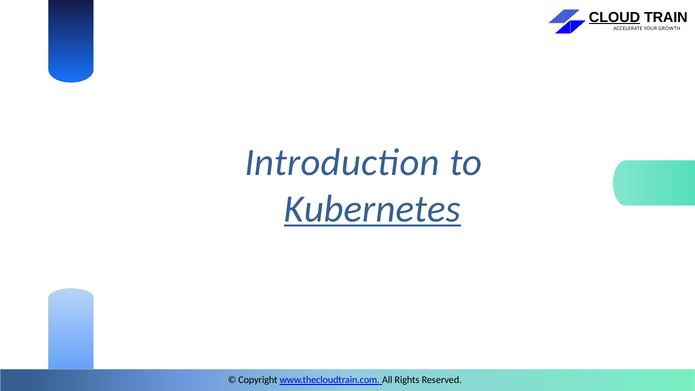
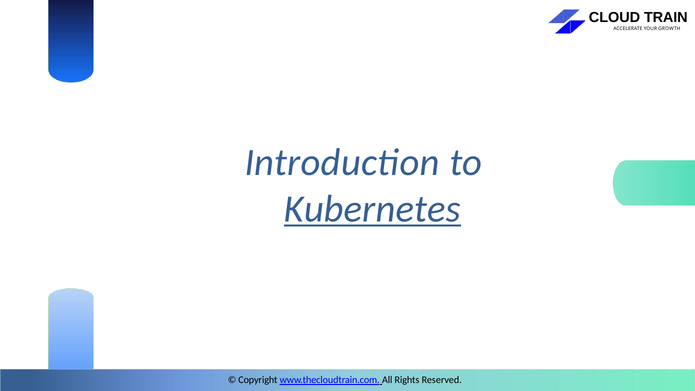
CLOUD underline: present -> none
